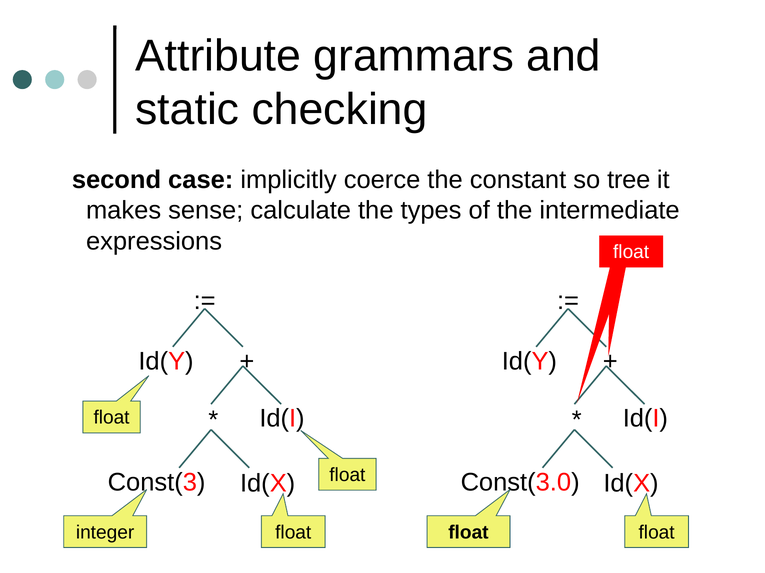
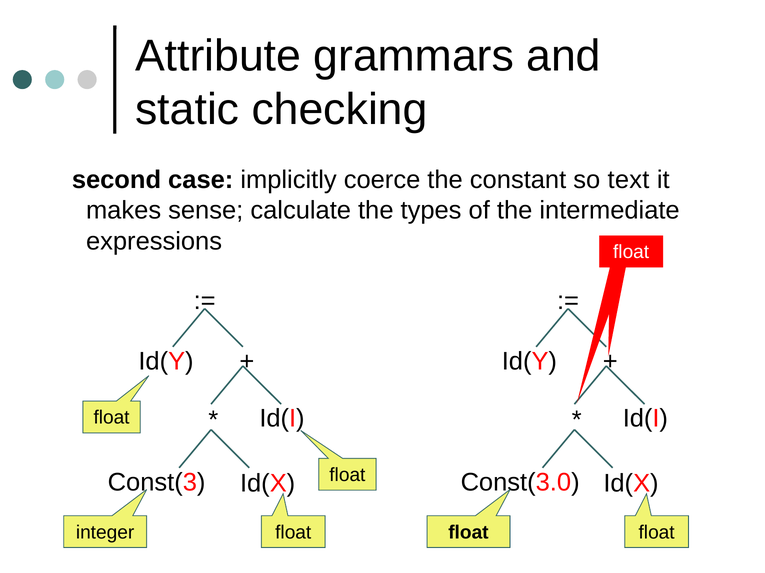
tree: tree -> text
